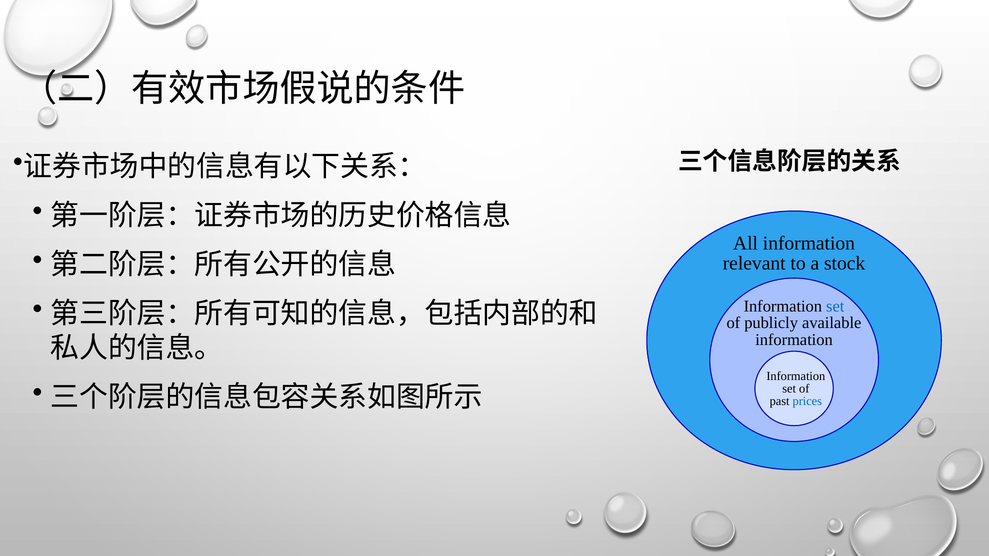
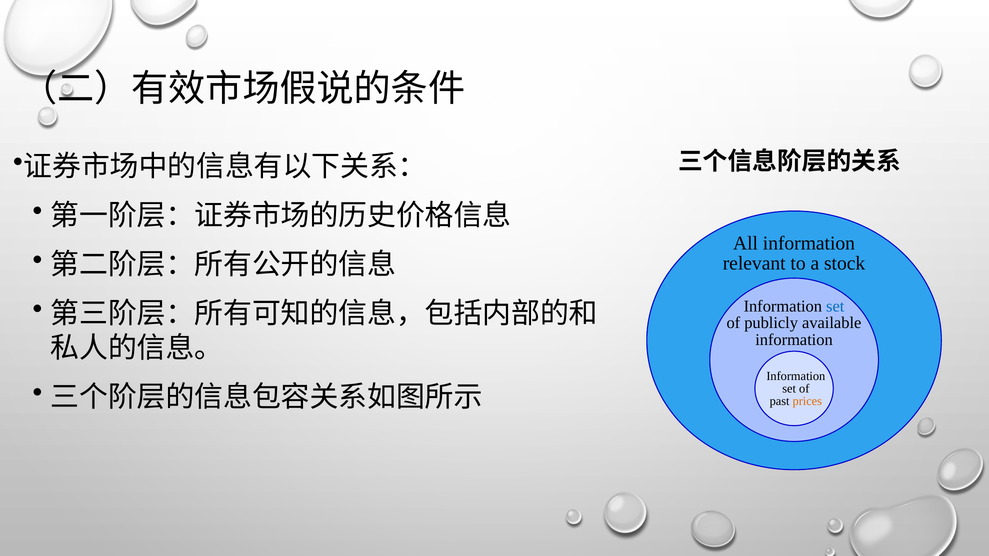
prices colour: blue -> orange
